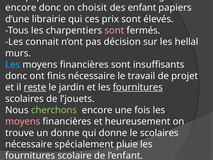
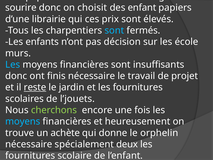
encore at (21, 8): encore -> sourire
sont at (114, 30) colour: pink -> light blue
connait: connait -> enfants
hellal: hellal -> école
fournitures at (138, 87) underline: present -> none
moyens at (23, 121) colour: pink -> light blue
un donne: donne -> achète
le scolaires: scolaires -> orphelin
pluie: pluie -> deux
